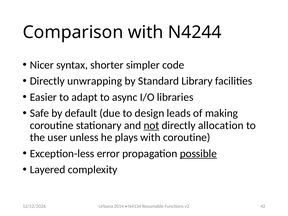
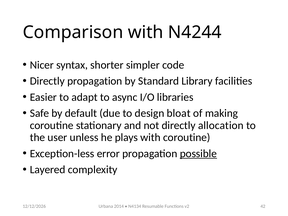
Directly unwrapping: unwrapping -> propagation
leads: leads -> bloat
not underline: present -> none
